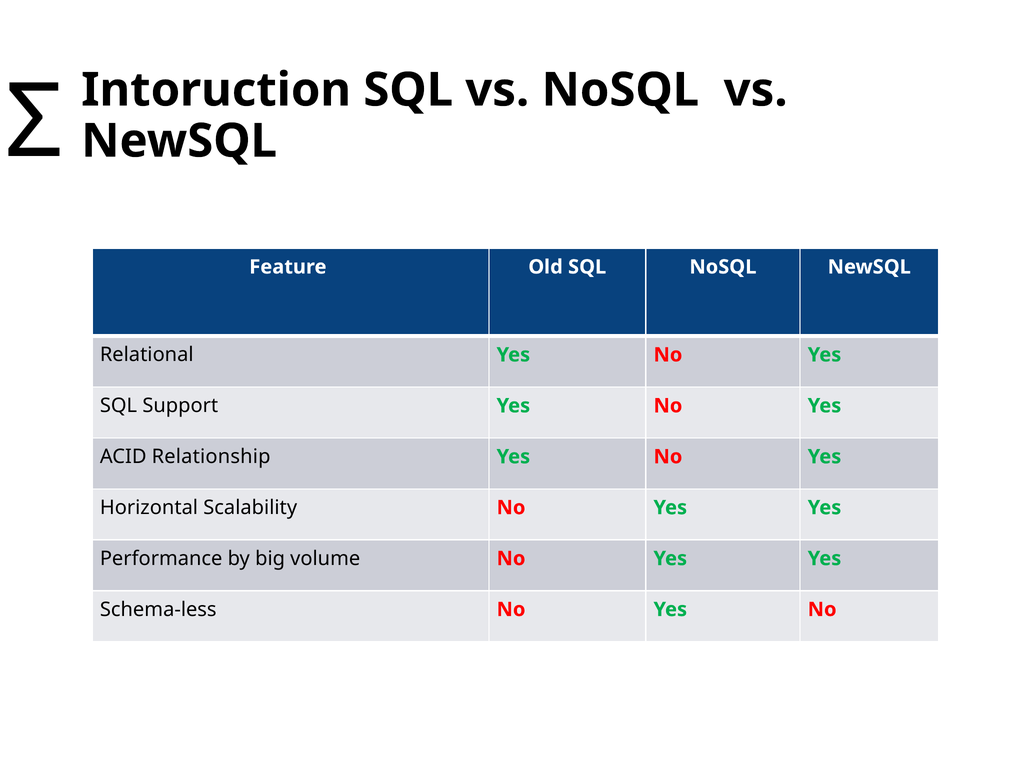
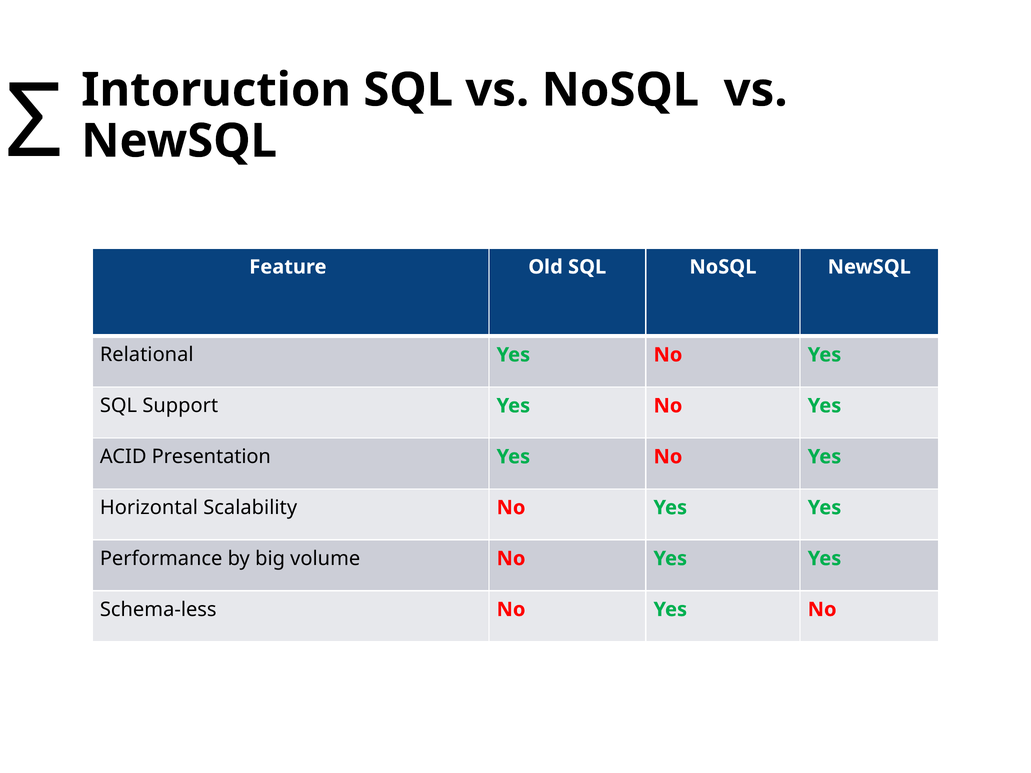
Relationship: Relationship -> Presentation
